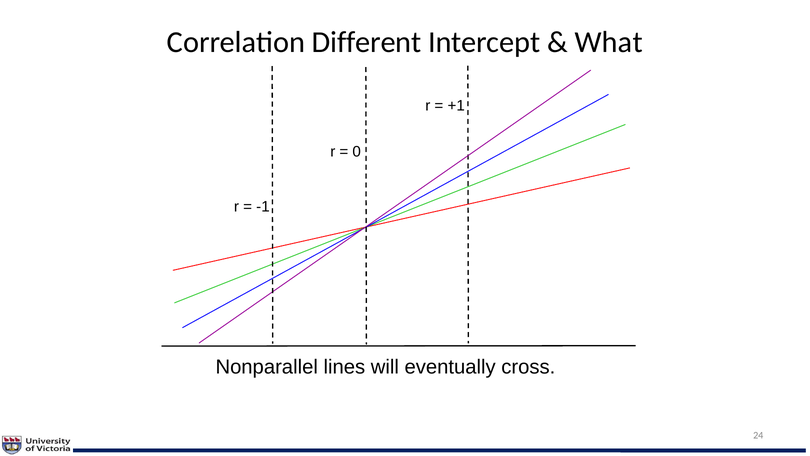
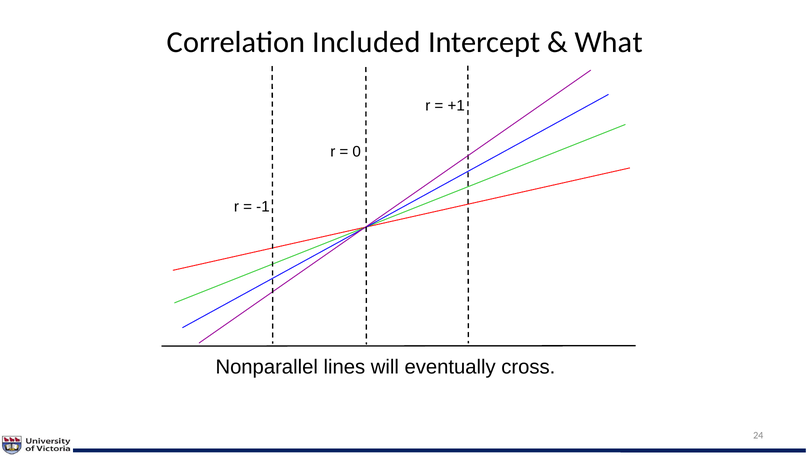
Different: Different -> Included
